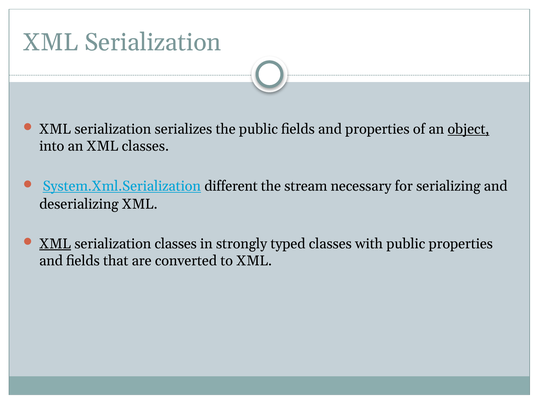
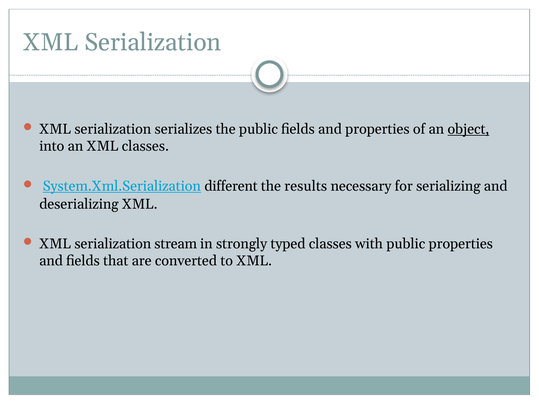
stream: stream -> results
XML at (55, 244) underline: present -> none
serialization classes: classes -> stream
